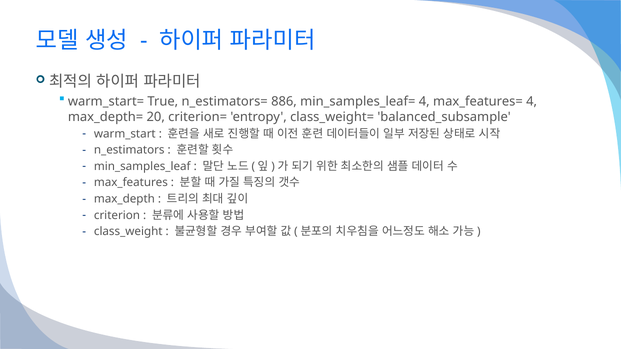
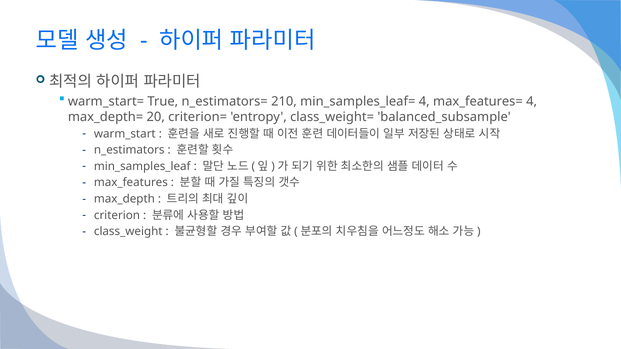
886: 886 -> 210
